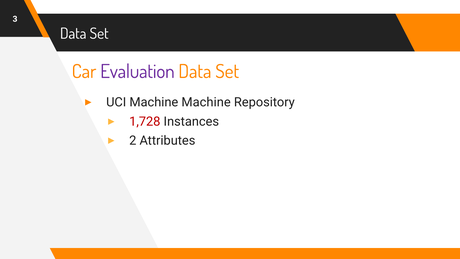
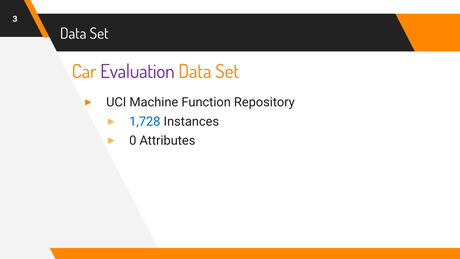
Machine Machine: Machine -> Function
1,728 colour: red -> blue
2: 2 -> 0
